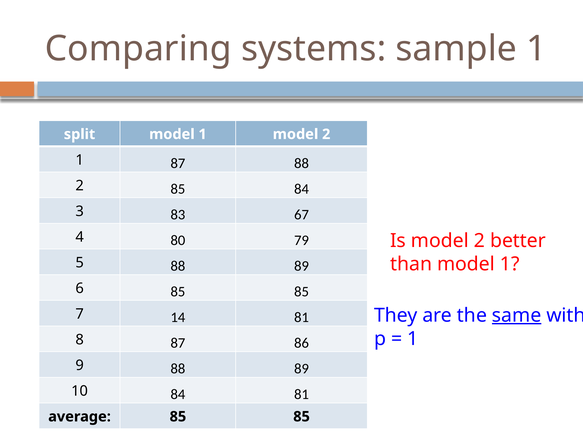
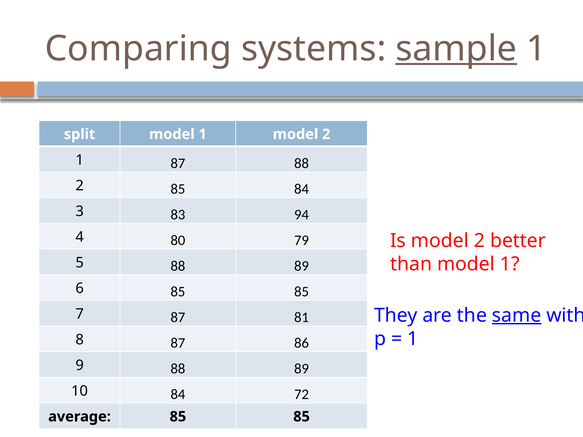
sample underline: none -> present
67: 67 -> 94
7 14: 14 -> 87
84 81: 81 -> 72
